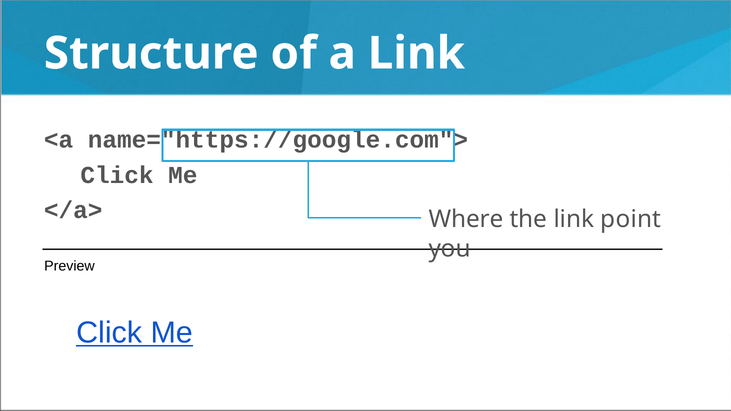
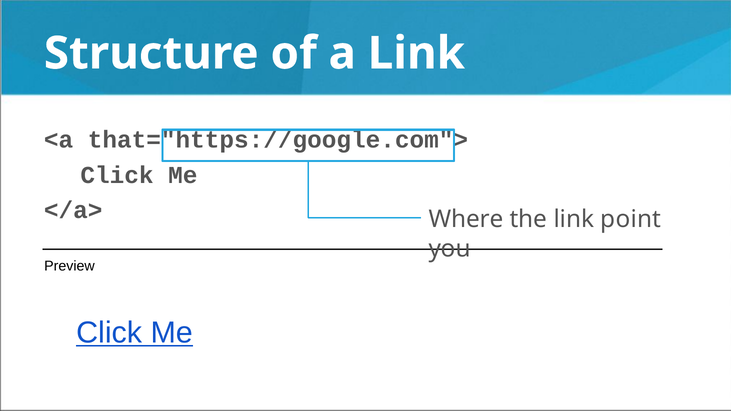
name="https://google.com">: name="https://google.com"> -> that="https://google.com">
